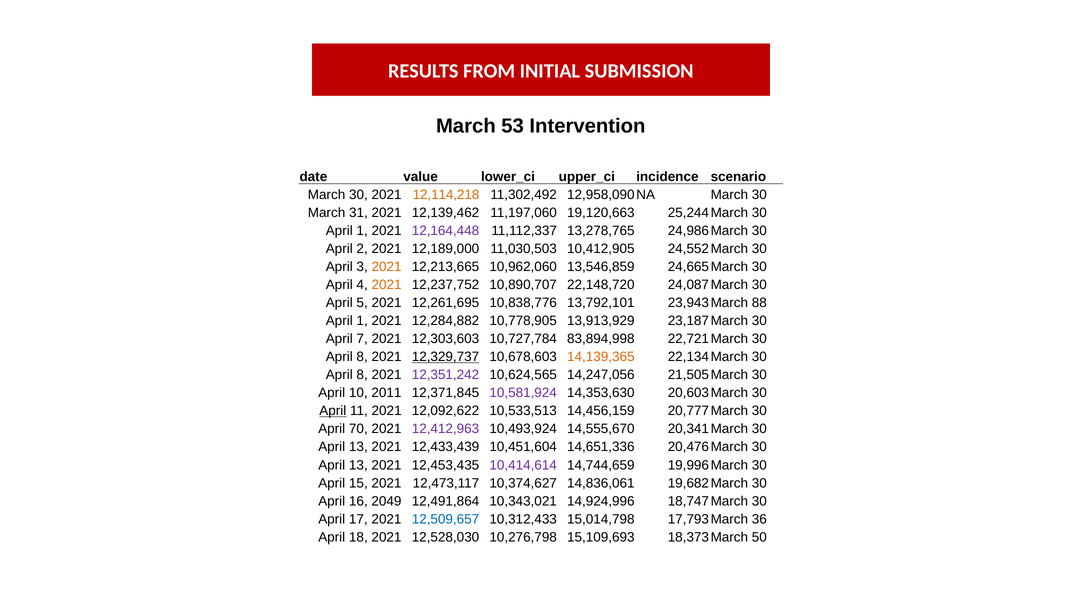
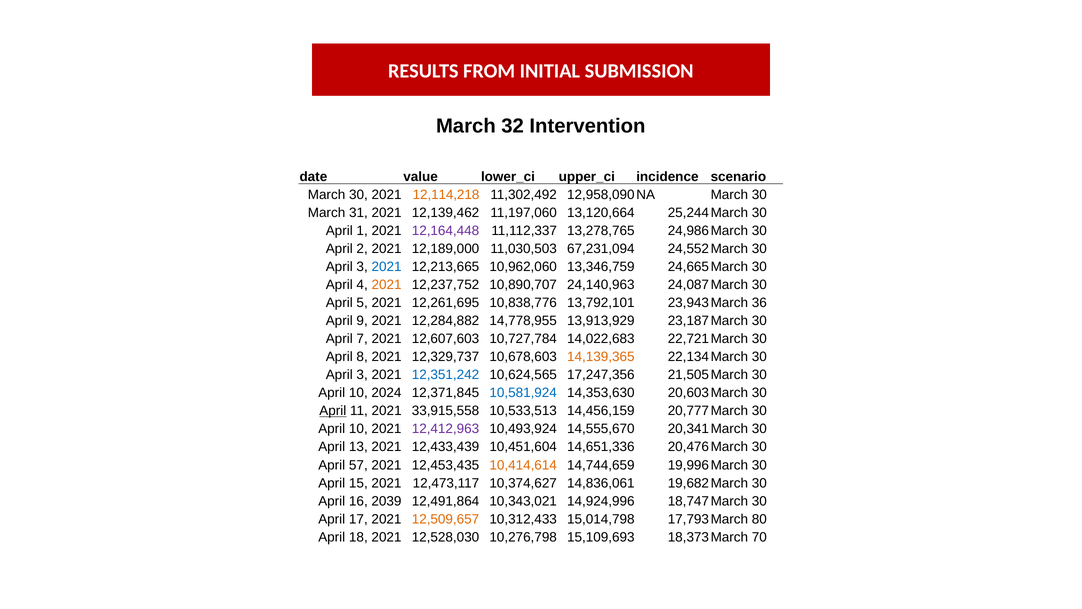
53: 53 -> 32
19,120,663: 19,120,663 -> 13,120,664
10,412,905: 10,412,905 -> 67,231,094
2021 at (387, 267) colour: orange -> blue
13,546,859: 13,546,859 -> 13,346,759
22,148,720: 22,148,720 -> 24,140,963
88: 88 -> 36
1 at (362, 321): 1 -> 9
10,778,905: 10,778,905 -> 14,778,955
12,303,603: 12,303,603 -> 12,607,603
83,894,998: 83,894,998 -> 14,022,683
12,329,737 underline: present -> none
8 at (362, 375): 8 -> 3
12,351,242 colour: purple -> blue
14,247,056: 14,247,056 -> 17,247,356
2011: 2011 -> 2024
10,581,924 colour: purple -> blue
12,092,622: 12,092,622 -> 33,915,558
70 at (358, 429): 70 -> 10
13 at (358, 465): 13 -> 57
10,414,614 colour: purple -> orange
2049: 2049 -> 2039
12,509,657 colour: blue -> orange
36: 36 -> 80
50: 50 -> 70
